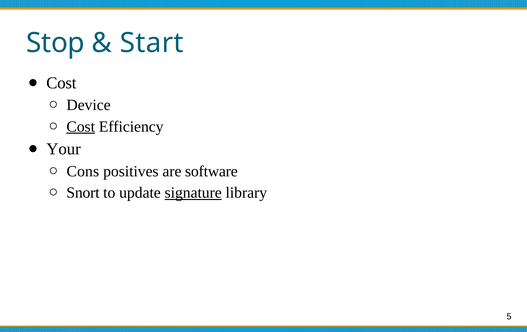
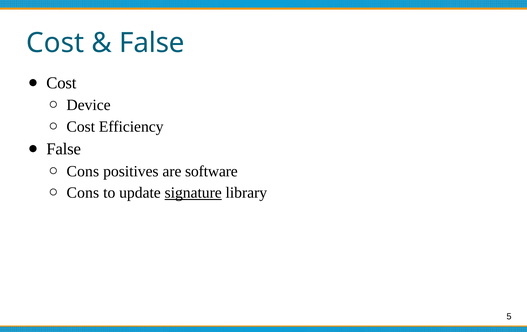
Stop at (55, 43): Stop -> Cost
Start at (152, 43): Start -> False
Cost at (81, 127) underline: present -> none
Your at (64, 149): Your -> False
Snort at (83, 193): Snort -> Cons
